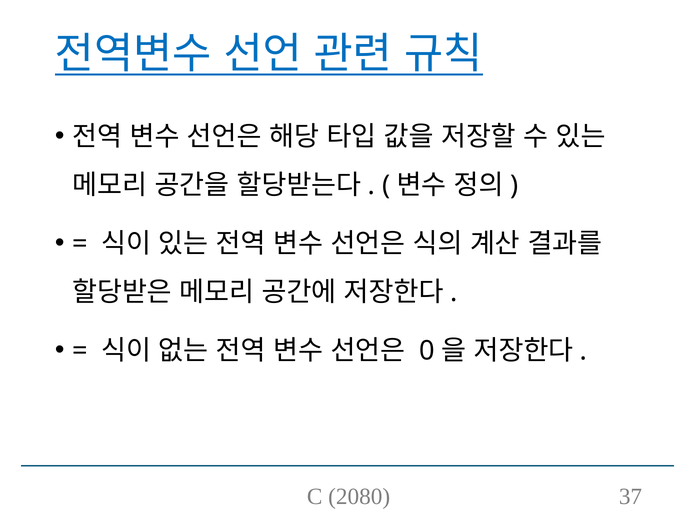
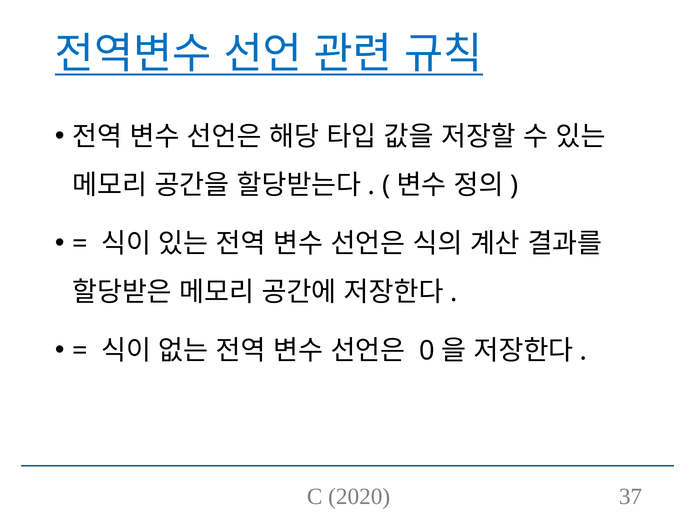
2080: 2080 -> 2020
